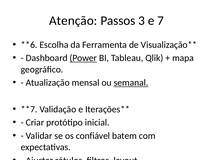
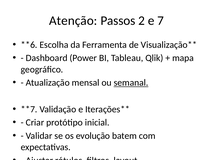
3: 3 -> 2
Power underline: present -> none
confiável: confiável -> evolução
